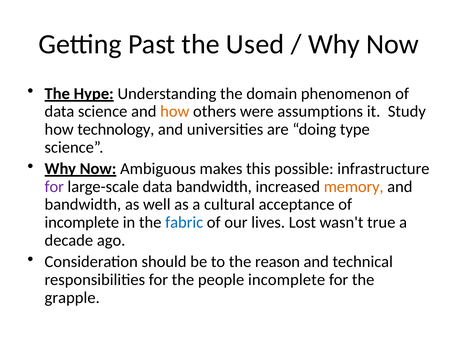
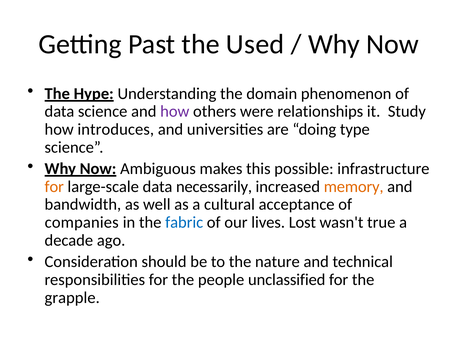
how at (175, 111) colour: orange -> purple
assumptions: assumptions -> relationships
technology: technology -> introduces
for at (54, 186) colour: purple -> orange
data bandwidth: bandwidth -> necessarily
incomplete at (82, 222): incomplete -> companies
reason: reason -> nature
people incomplete: incomplete -> unclassified
